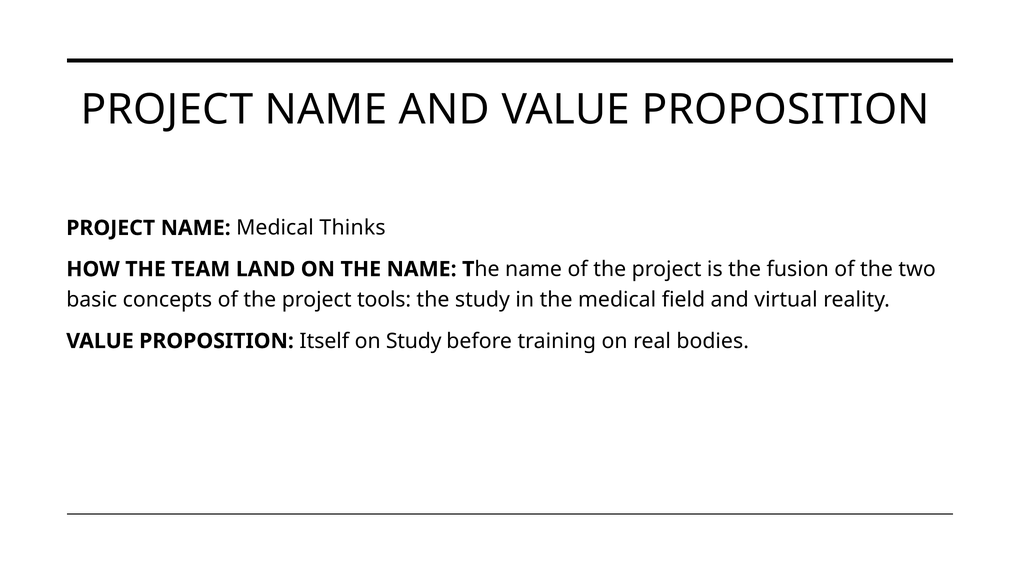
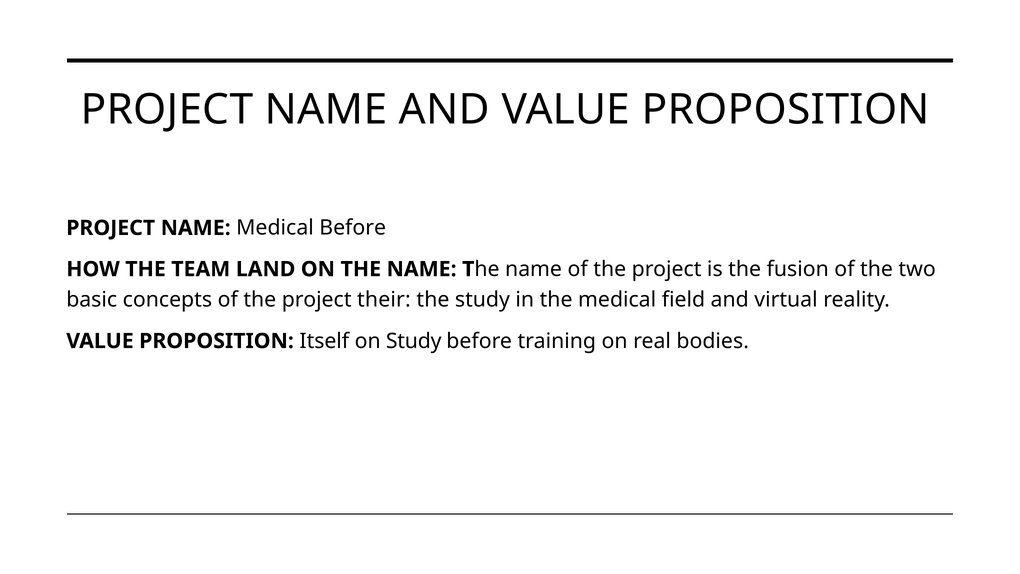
Medical Thinks: Thinks -> Before
tools: tools -> their
